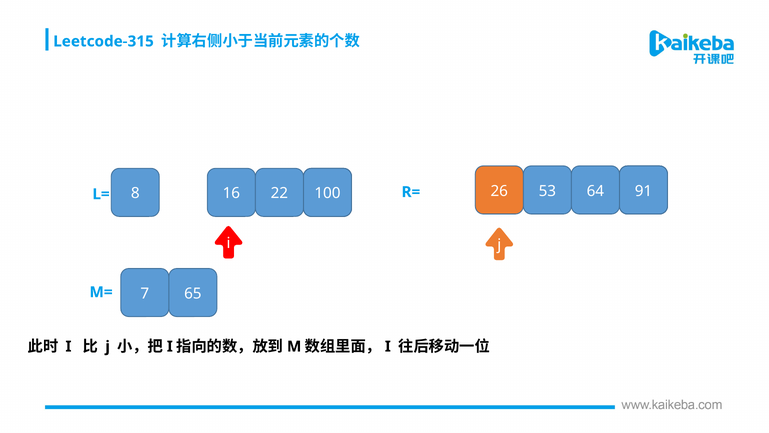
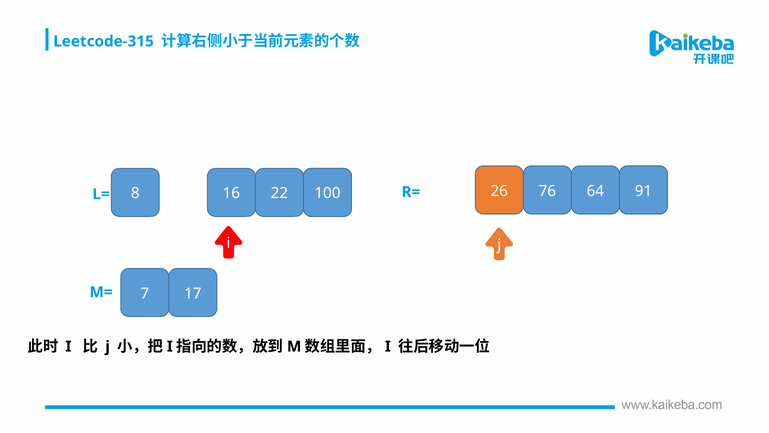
53: 53 -> 76
65: 65 -> 17
